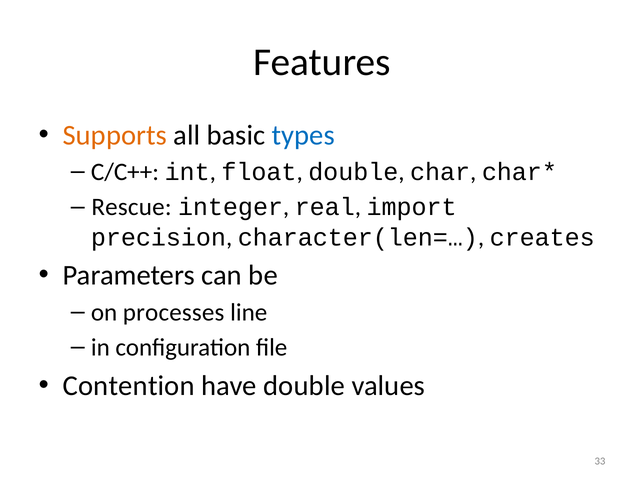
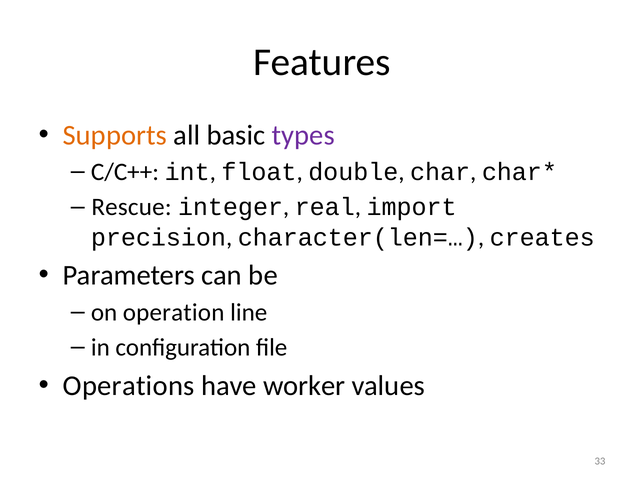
types colour: blue -> purple
processes: processes -> operation
Contention: Contention -> Operations
have double: double -> worker
